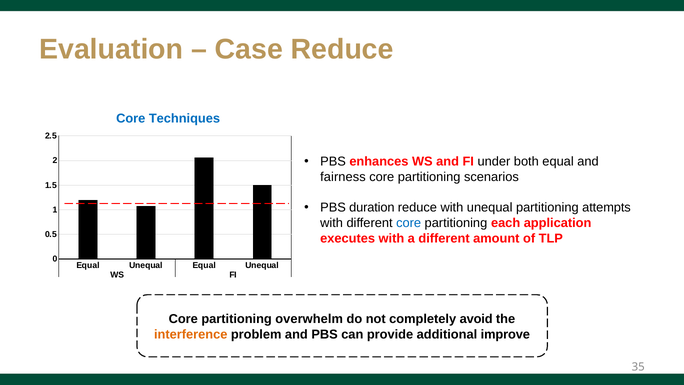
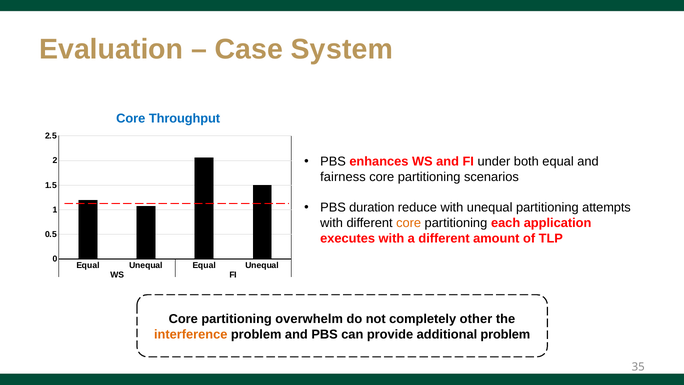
Case Reduce: Reduce -> System
Techniques: Techniques -> Throughput
core at (409, 223) colour: blue -> orange
avoid: avoid -> other
additional improve: improve -> problem
